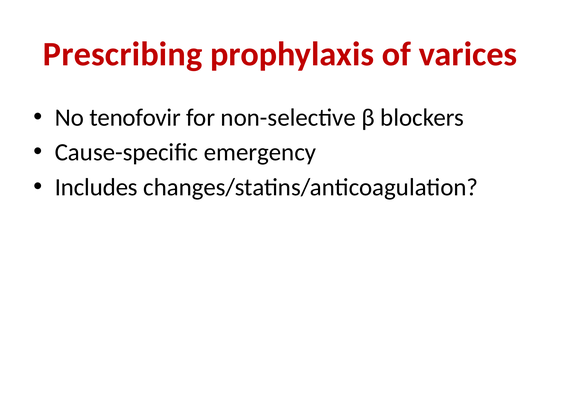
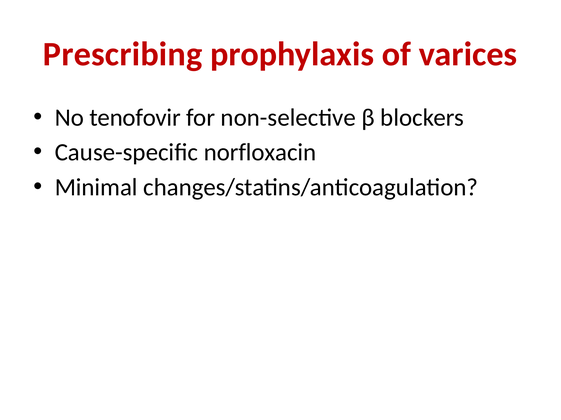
emergency: emergency -> norfloxacin
Includes: Includes -> Minimal
